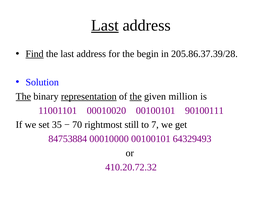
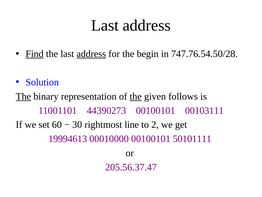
Last at (105, 25) underline: present -> none
address at (91, 54) underline: none -> present
205.86.37.39/28: 205.86.37.39/28 -> 747.76.54.50/28
representation underline: present -> none
million: million -> follows
00010020: 00010020 -> 44390273
90100111: 90100111 -> 00103111
35: 35 -> 60
70: 70 -> 30
still: still -> line
7: 7 -> 2
84753884: 84753884 -> 19994613
64329493: 64329493 -> 50101111
410.20.72.32: 410.20.72.32 -> 205.56.37.47
